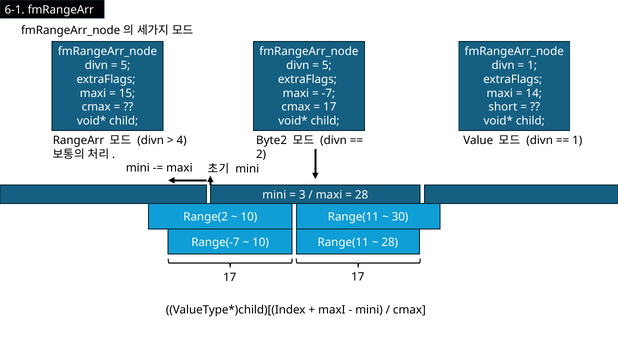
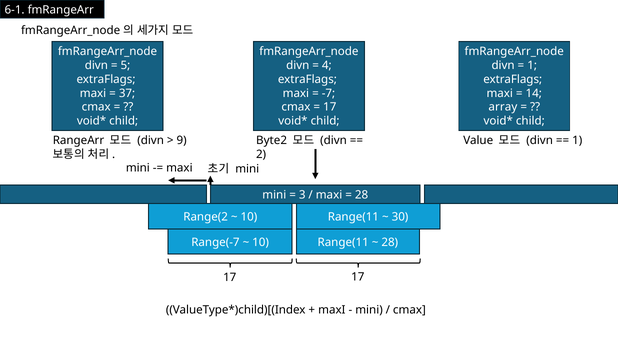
5 at (327, 65): 5 -> 4
15: 15 -> 37
short: short -> array
4: 4 -> 9
